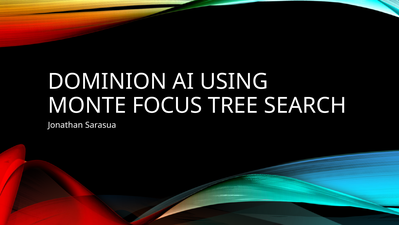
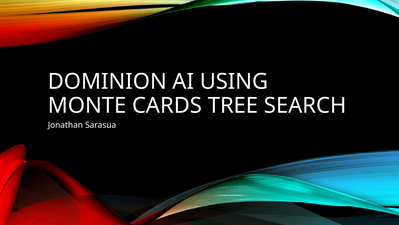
FOCUS: FOCUS -> CARDS
